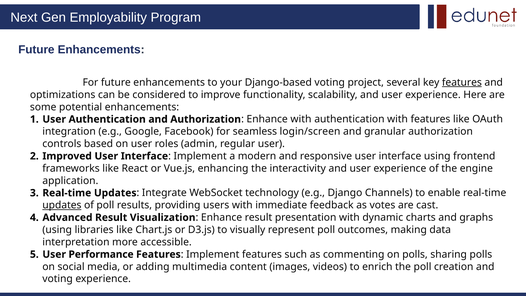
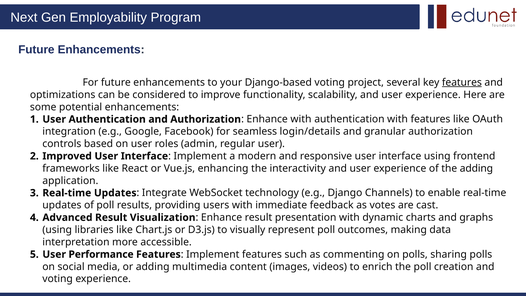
login/screen: login/screen -> login/details
the engine: engine -> adding
updates at (62, 205) underline: present -> none
